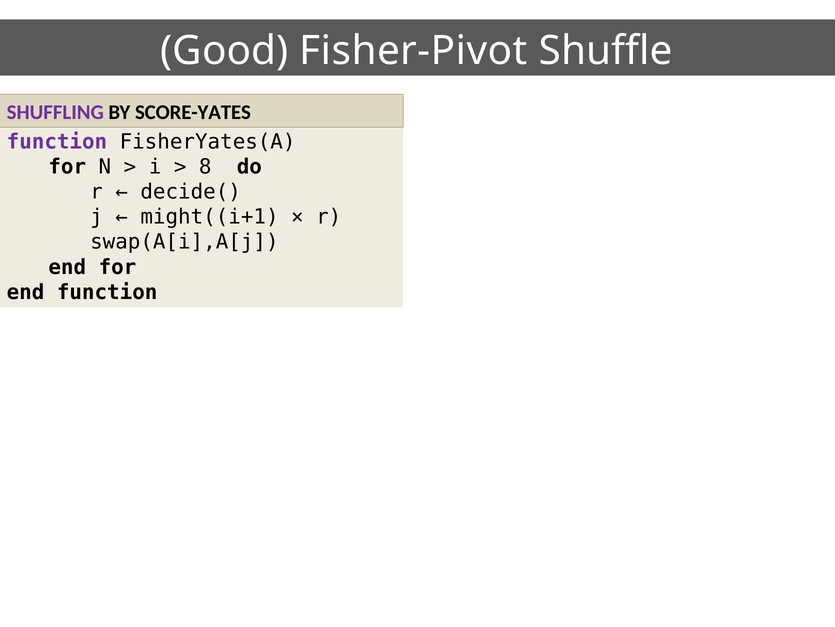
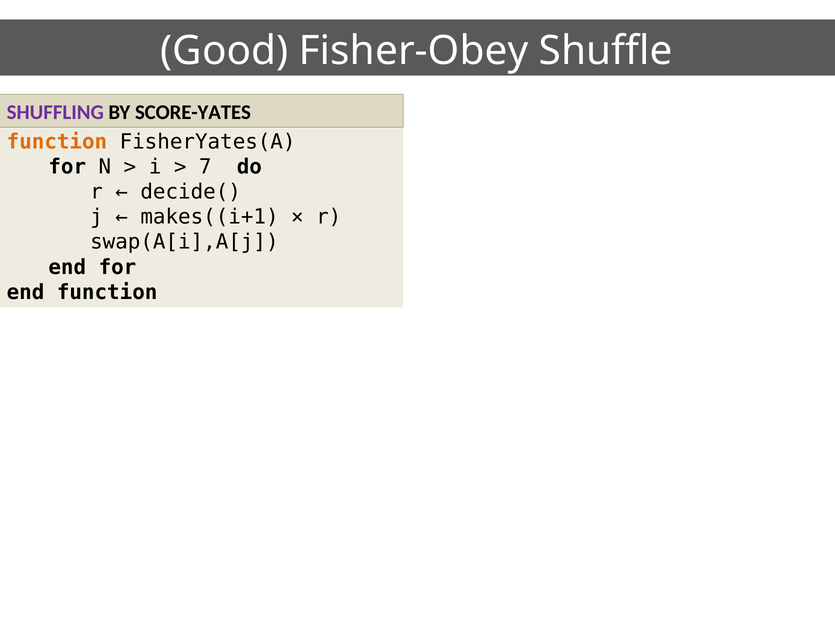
Fisher-Pivot: Fisher-Pivot -> Fisher-Obey
function at (57, 142) colour: purple -> orange
8: 8 -> 7
might((i+1: might((i+1 -> makes((i+1
